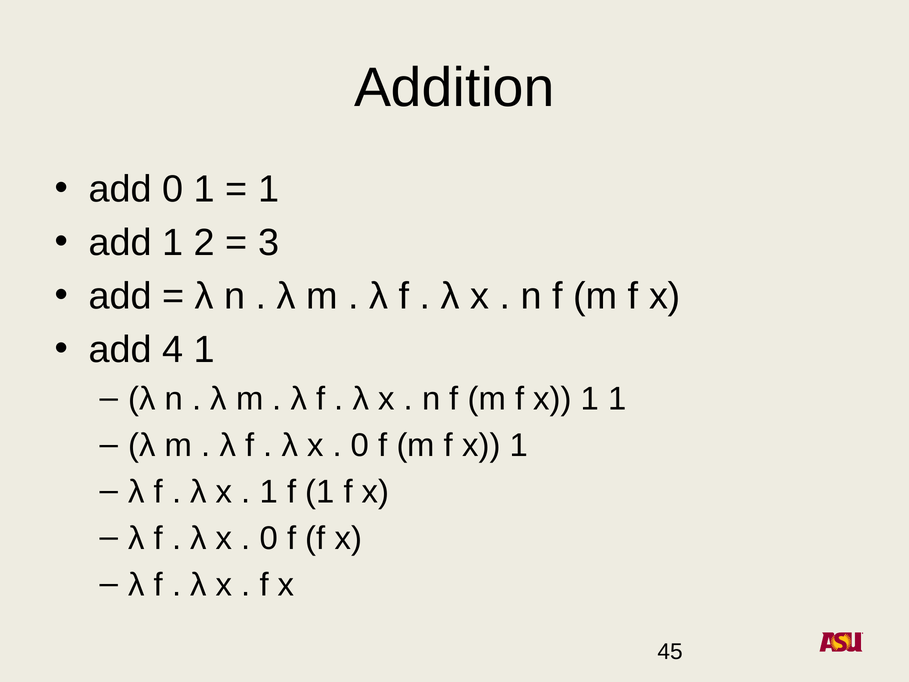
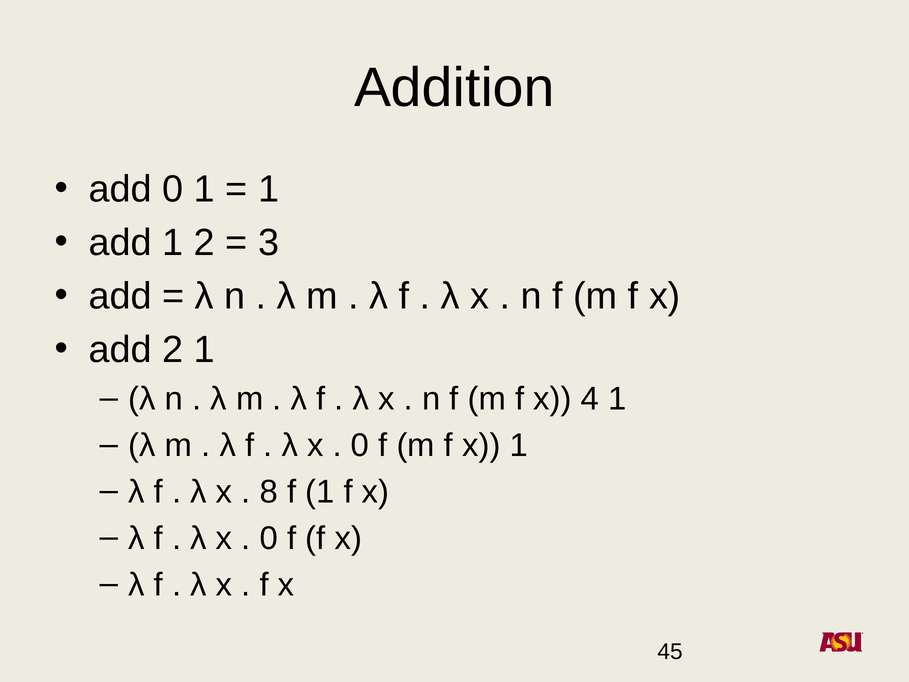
add 4: 4 -> 2
1 at (590, 399): 1 -> 4
1 at (269, 492): 1 -> 8
